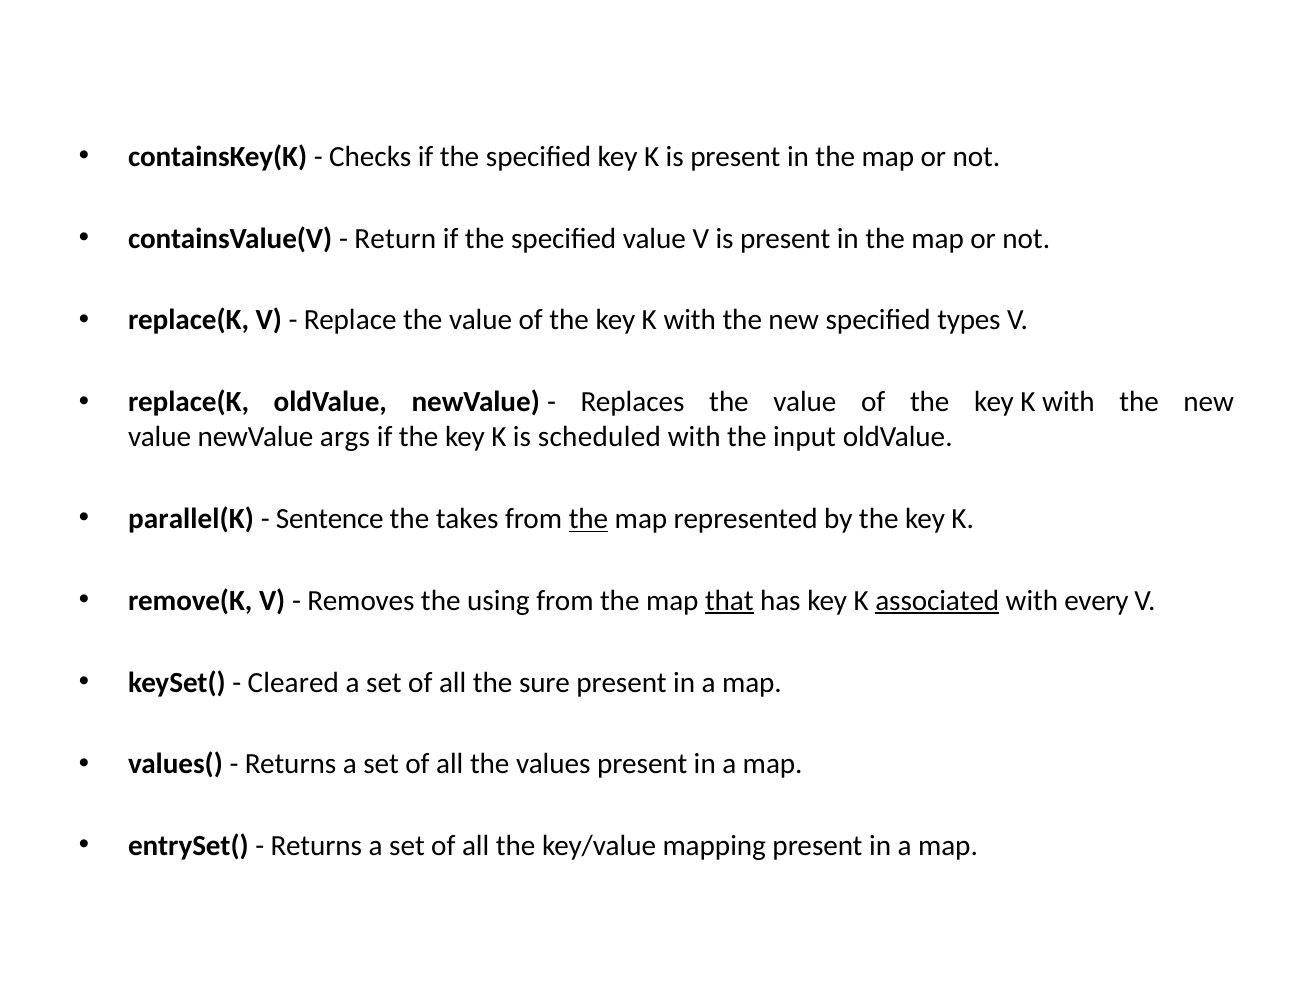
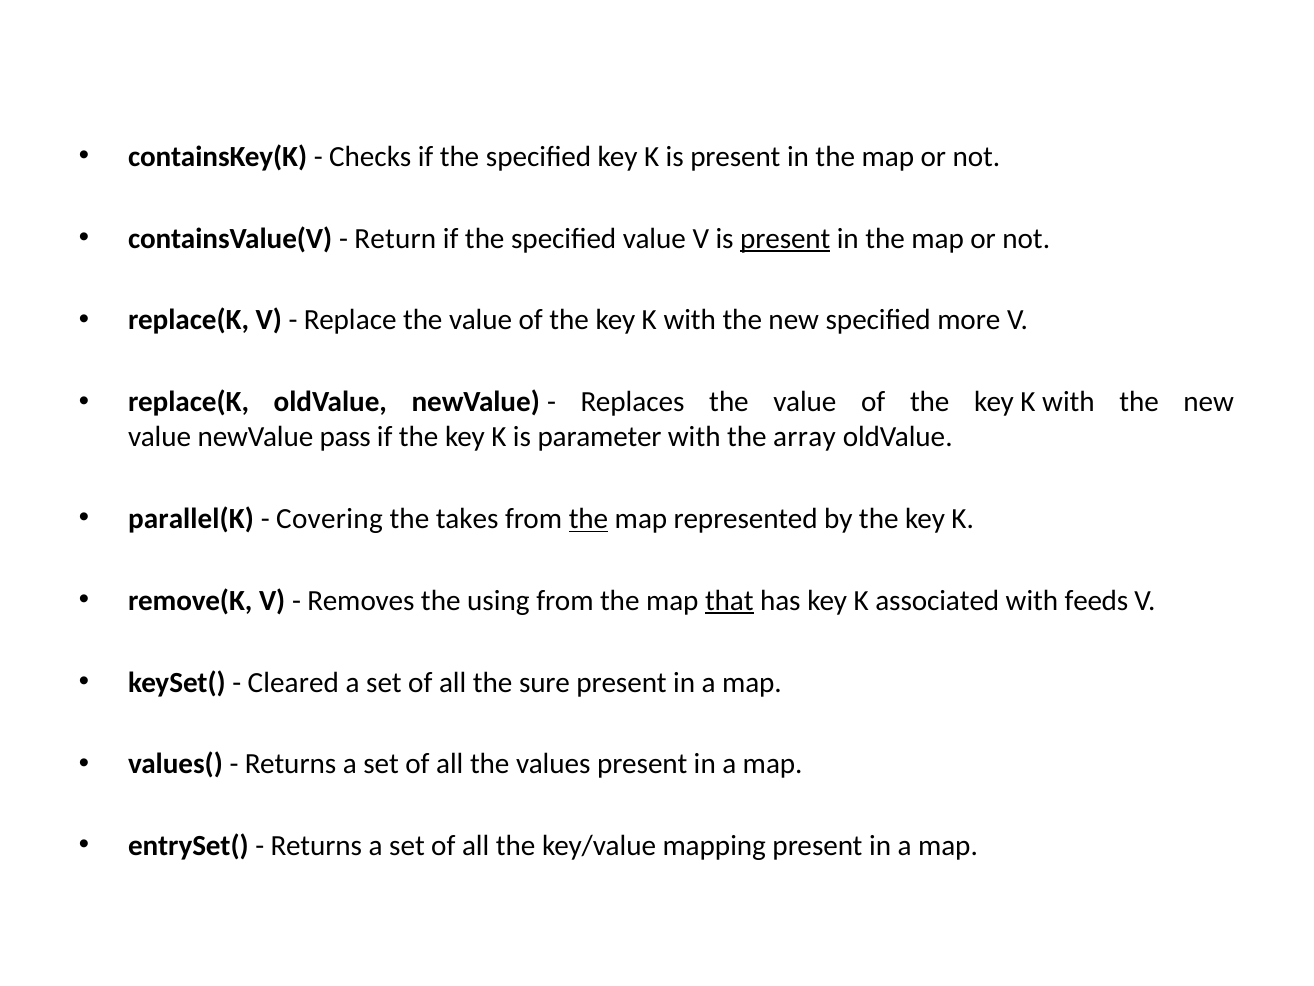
present at (785, 238) underline: none -> present
types: types -> more
args: args -> pass
scheduled: scheduled -> parameter
input: input -> array
Sentence: Sentence -> Covering
associated underline: present -> none
every: every -> feeds
